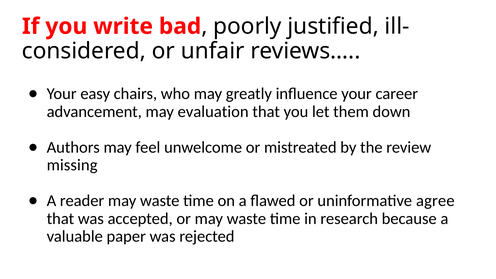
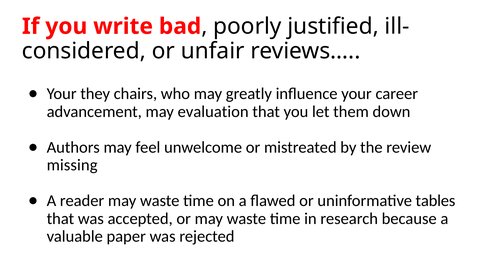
easy: easy -> they
agree: agree -> tables
